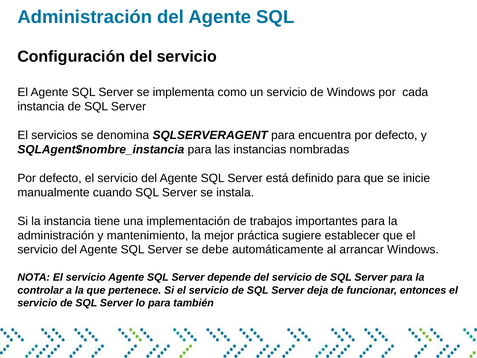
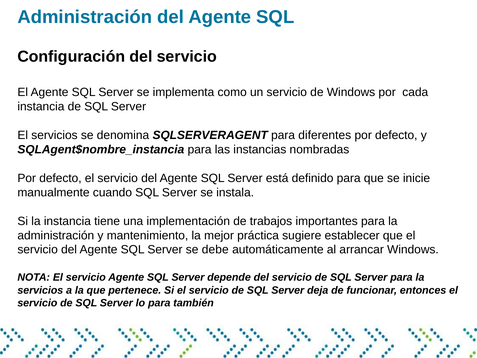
encuentra: encuentra -> diferentes
controlar at (40, 290): controlar -> servicios
